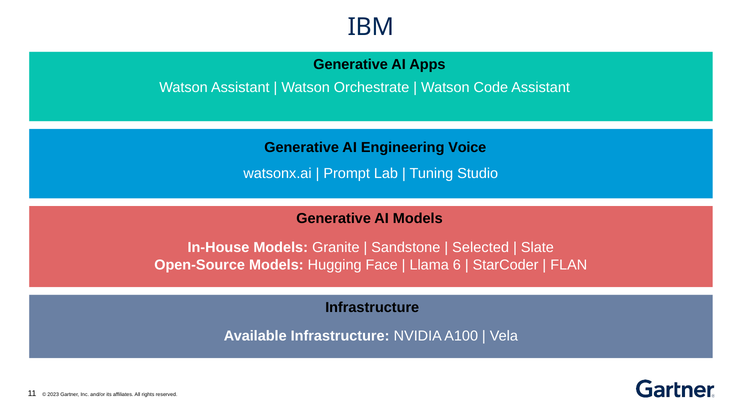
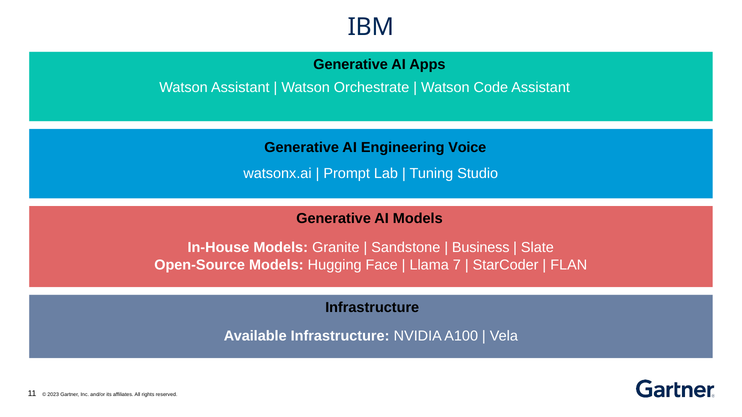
Selected: Selected -> Business
6: 6 -> 7
